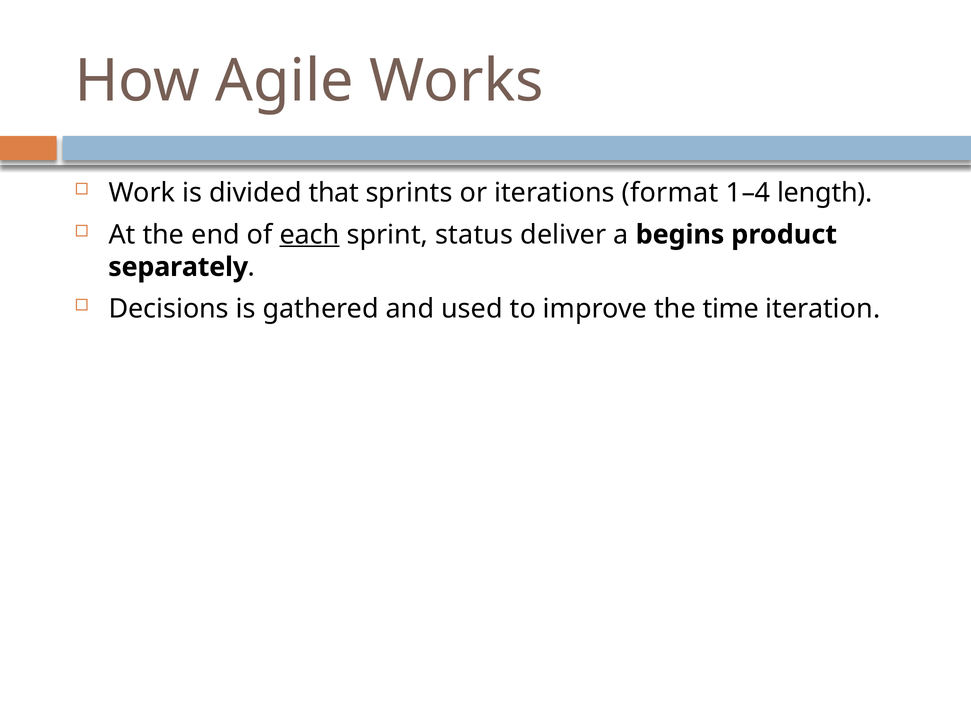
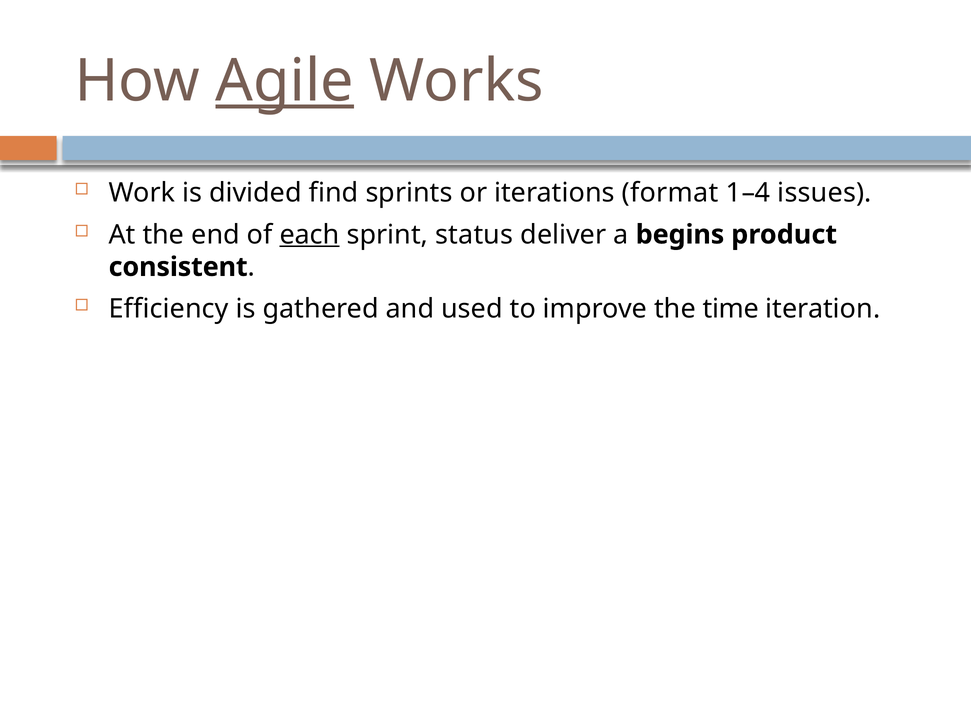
Agile underline: none -> present
that: that -> find
length: length -> issues
separately: separately -> consistent
Decisions: Decisions -> Efficiency
